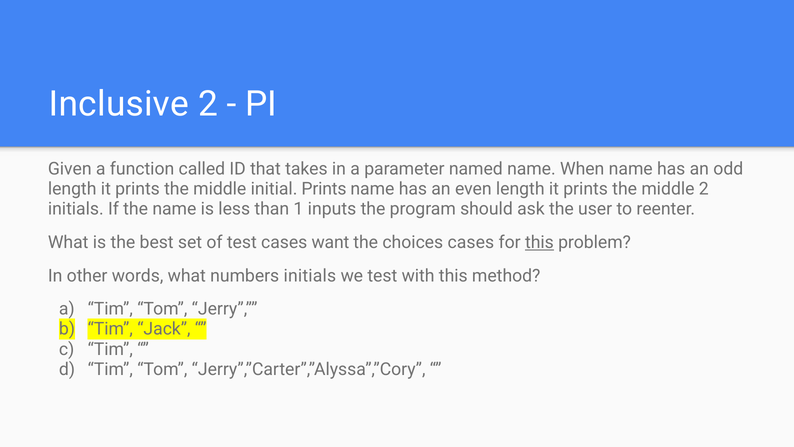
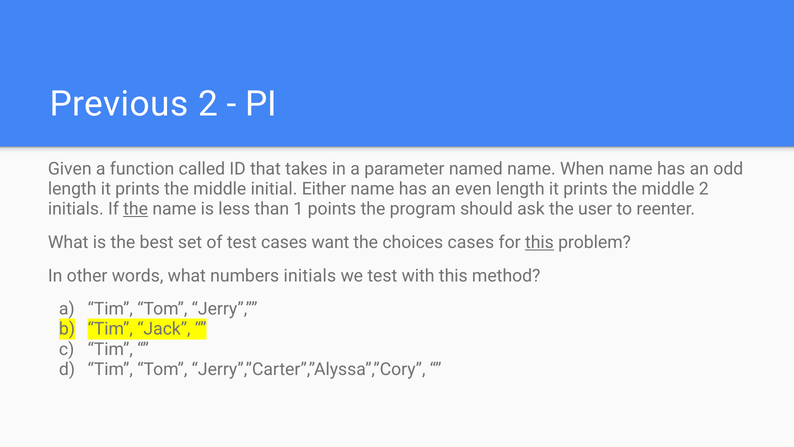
Inclusive: Inclusive -> Previous
initial Prints: Prints -> Either
the at (136, 209) underline: none -> present
inputs: inputs -> points
